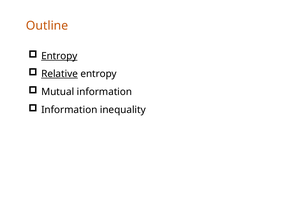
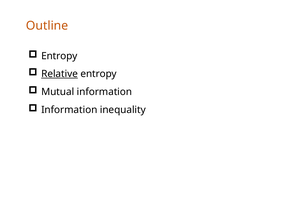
Entropy at (59, 56) underline: present -> none
